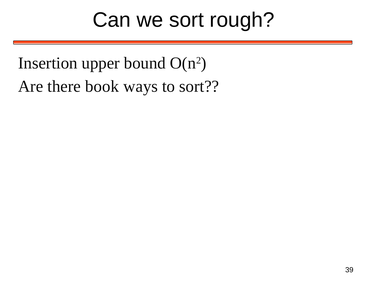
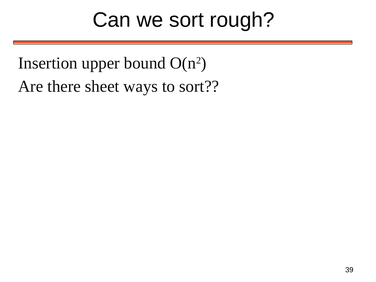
book: book -> sheet
